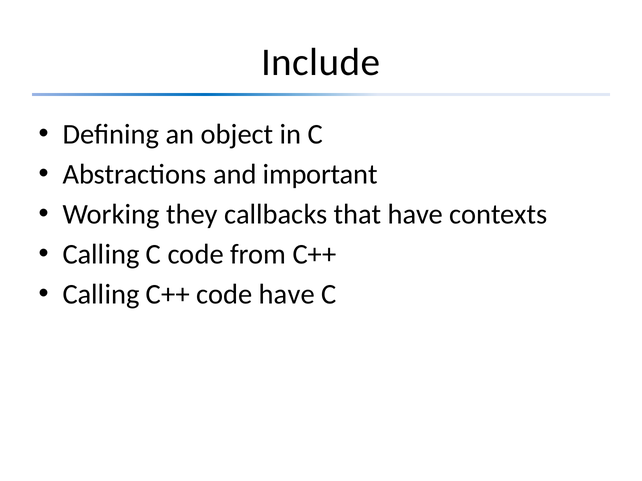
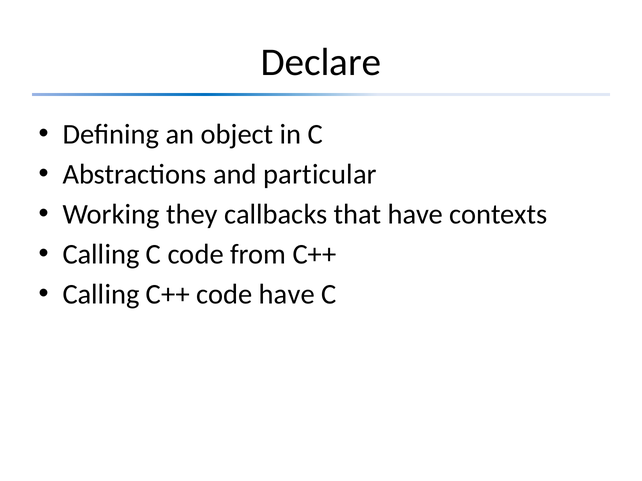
Include: Include -> Declare
important: important -> particular
